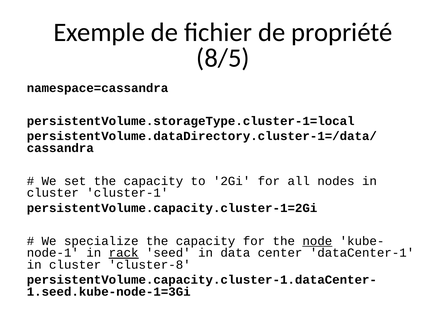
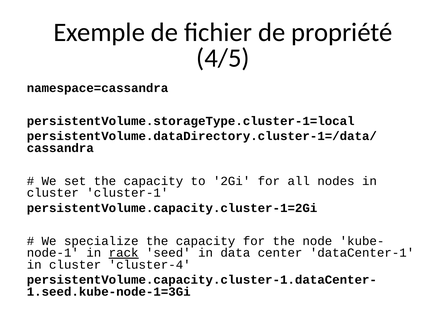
8/5: 8/5 -> 4/5
node underline: present -> none
cluster-8: cluster-8 -> cluster-4
